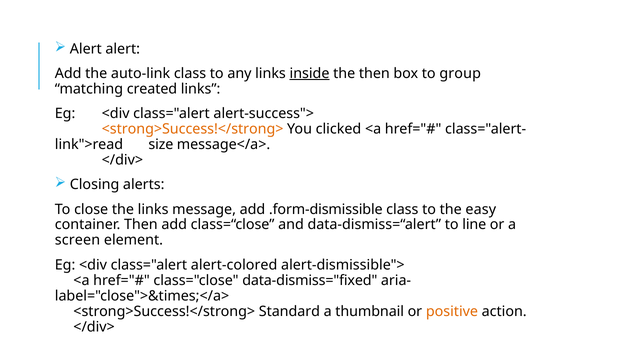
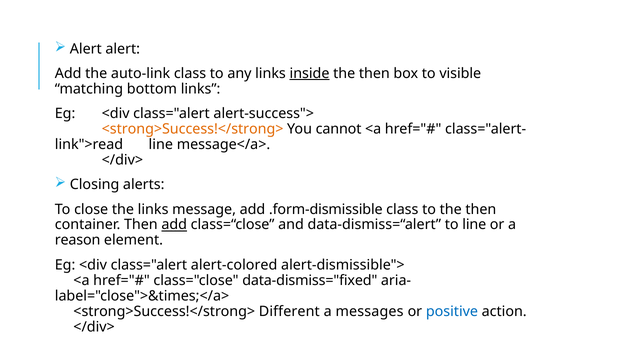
group: group -> visible
created: created -> bottom
clicked: clicked -> cannot
size at (161, 144): size -> line
to the easy: easy -> then
add at (174, 224) underline: none -> present
screen: screen -> reason
Standard: Standard -> Different
thumbnail: thumbnail -> messages
positive colour: orange -> blue
